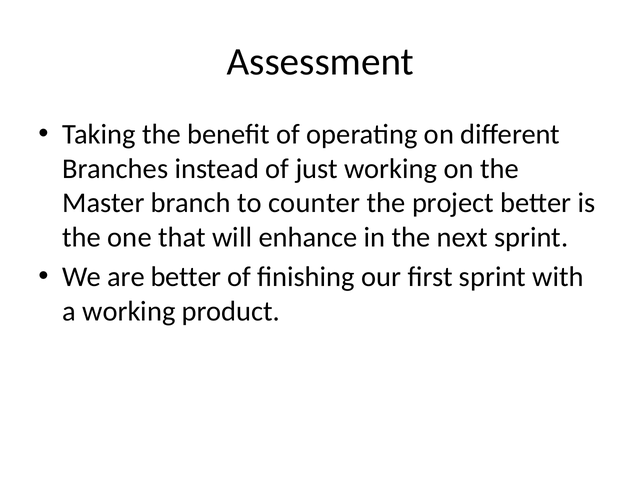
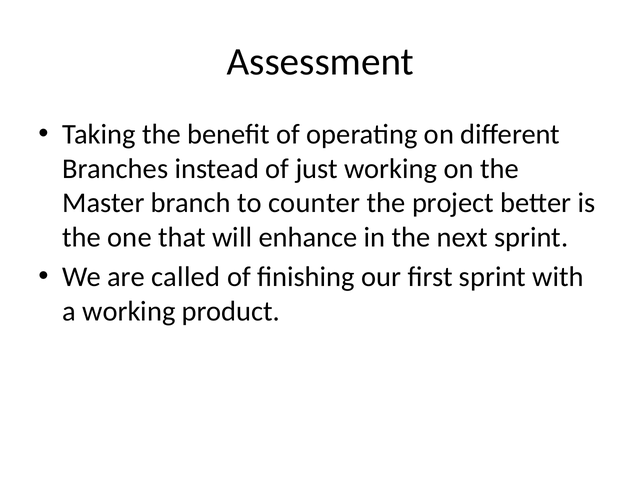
are better: better -> called
